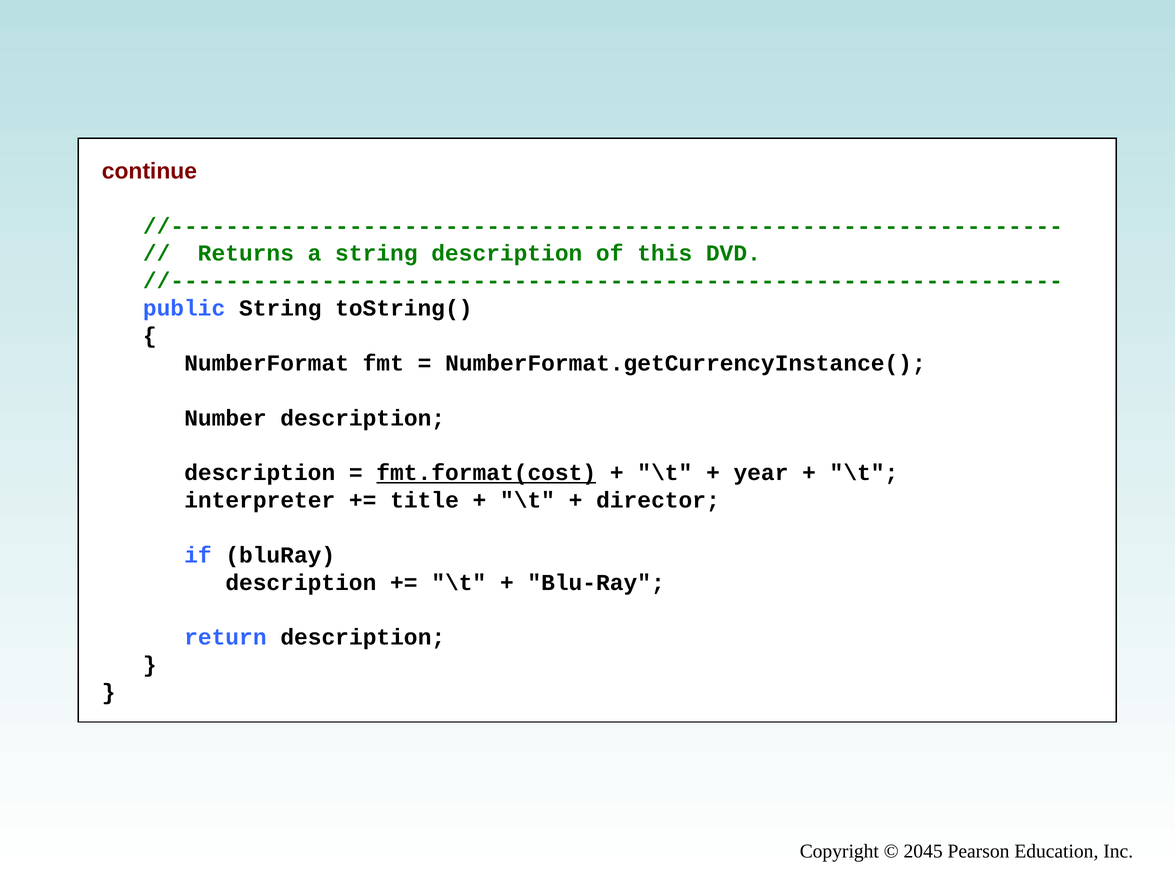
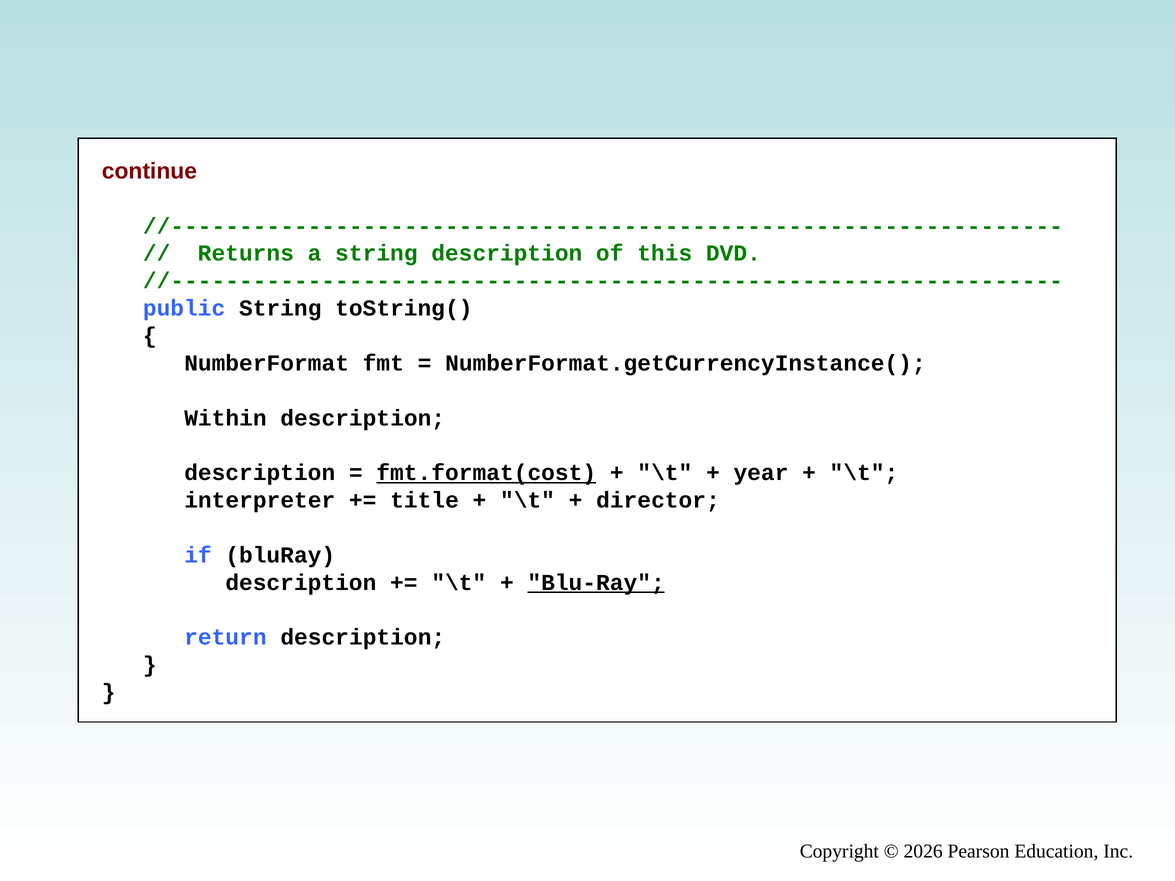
Number: Number -> Within
Blu-Ray underline: none -> present
2045: 2045 -> 2026
